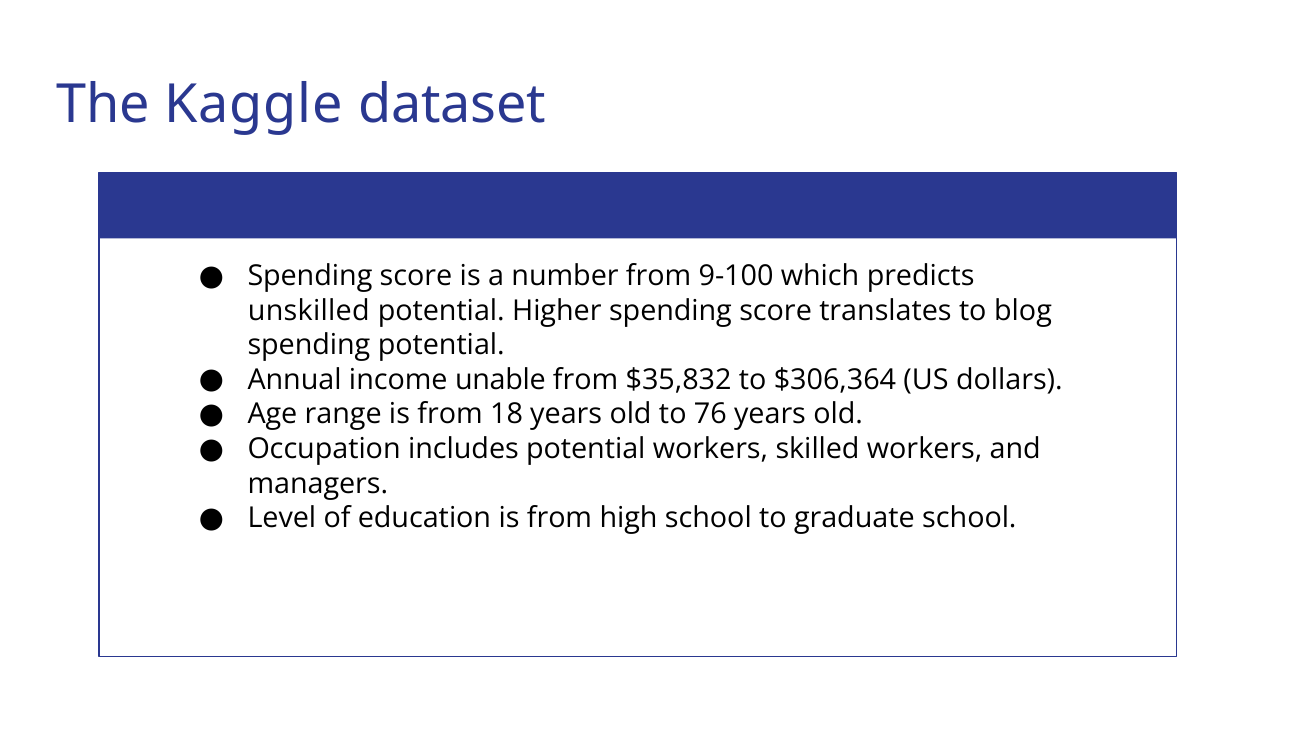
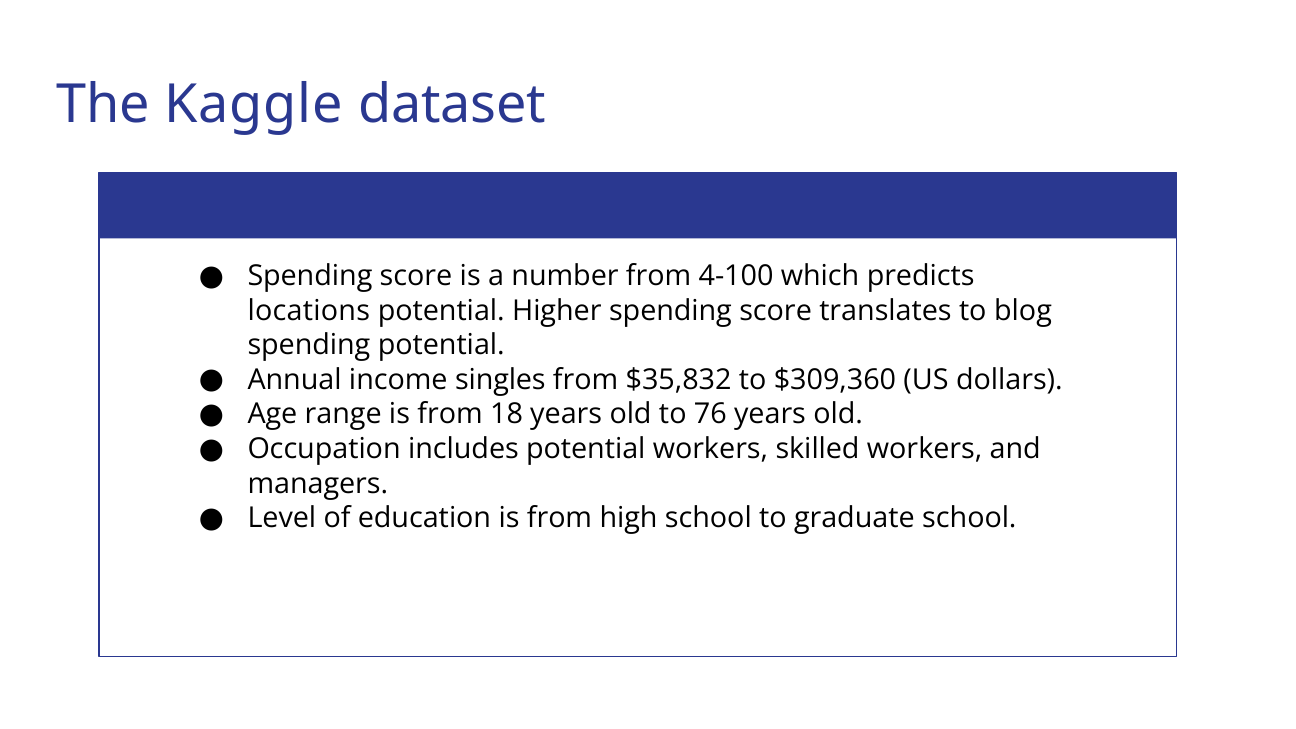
9-100: 9-100 -> 4-100
unskilled: unskilled -> locations
unable: unable -> singles
$306,364: $306,364 -> $309,360
